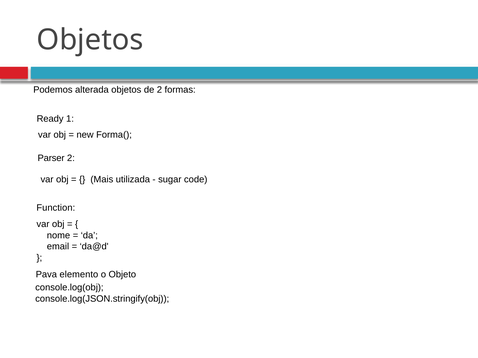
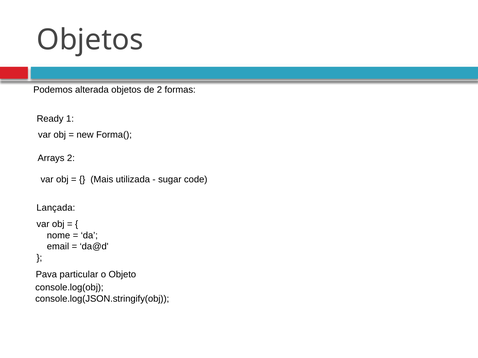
Parser: Parser -> Arrays
Function: Function -> Lançada
elemento: elemento -> particular
